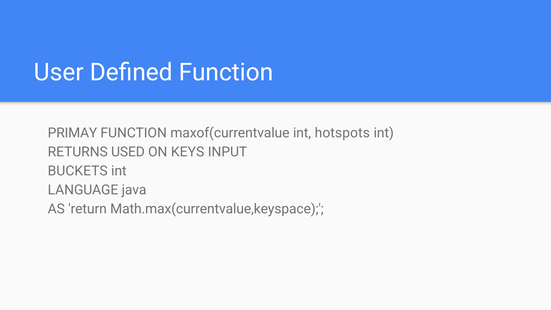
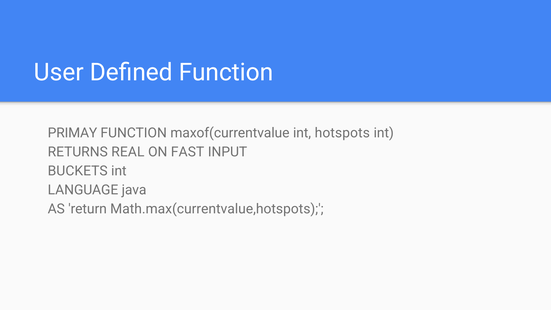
USED: USED -> REAL
KEYS: KEYS -> FAST
Math.max(currentvalue,keyspace: Math.max(currentvalue,keyspace -> Math.max(currentvalue,hotspots
